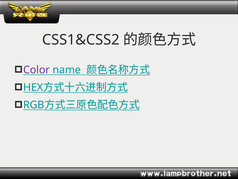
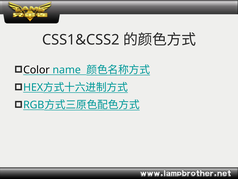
Color colour: purple -> black
